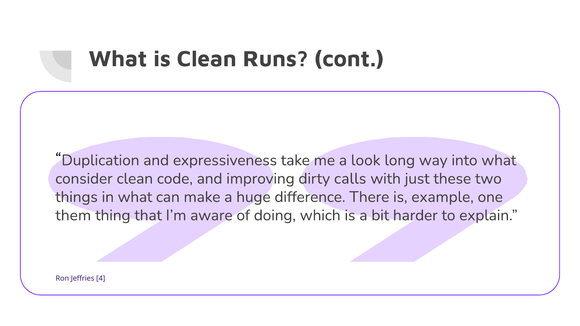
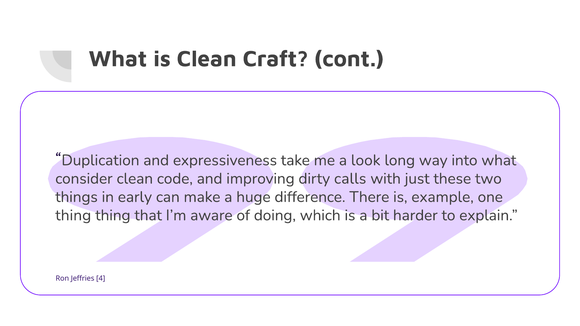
Runs: Runs -> Craft
in what: what -> early
them at (73, 215): them -> thing
